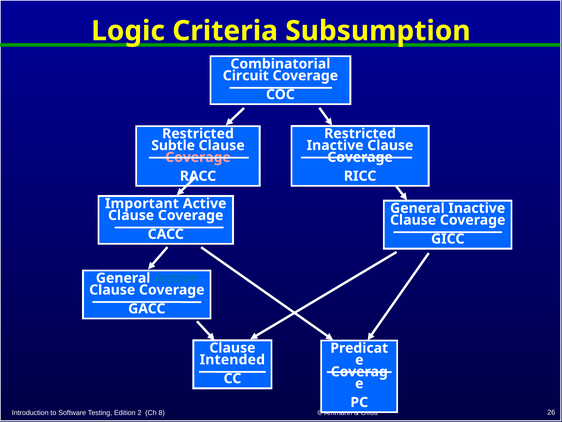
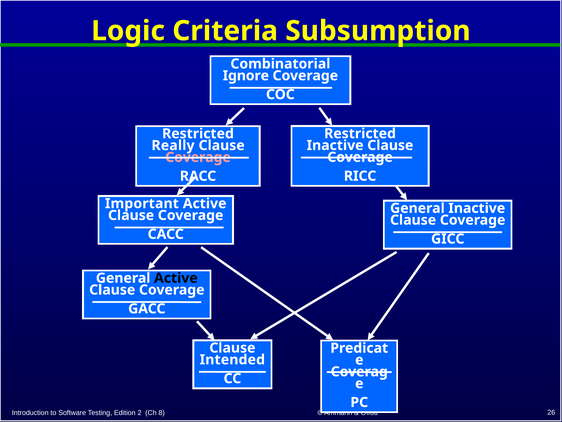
Circuit: Circuit -> Ignore
Subtle: Subtle -> Really
Active at (176, 278) colour: blue -> black
